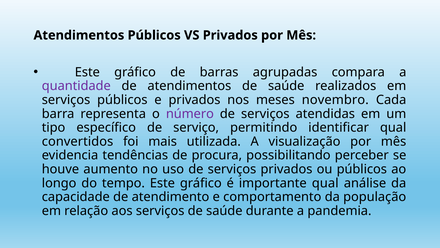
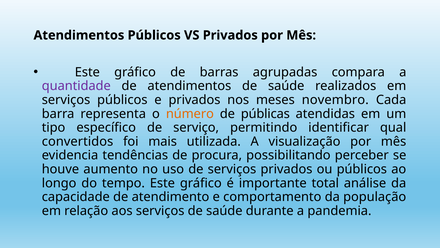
número colour: purple -> orange
serviços at (265, 114): serviços -> públicas
importante qual: qual -> total
